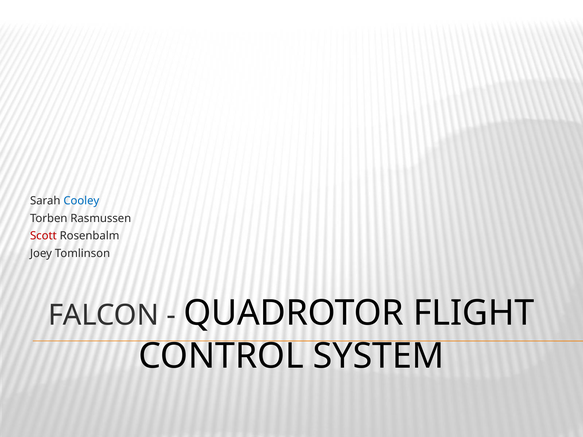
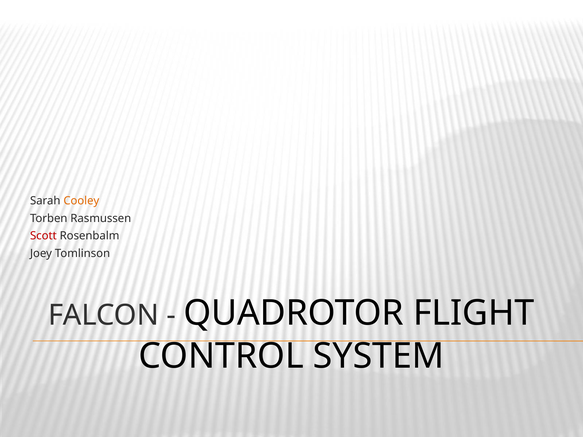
Cooley colour: blue -> orange
